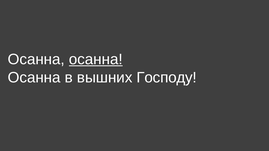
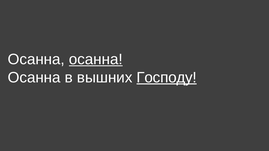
Господу underline: none -> present
